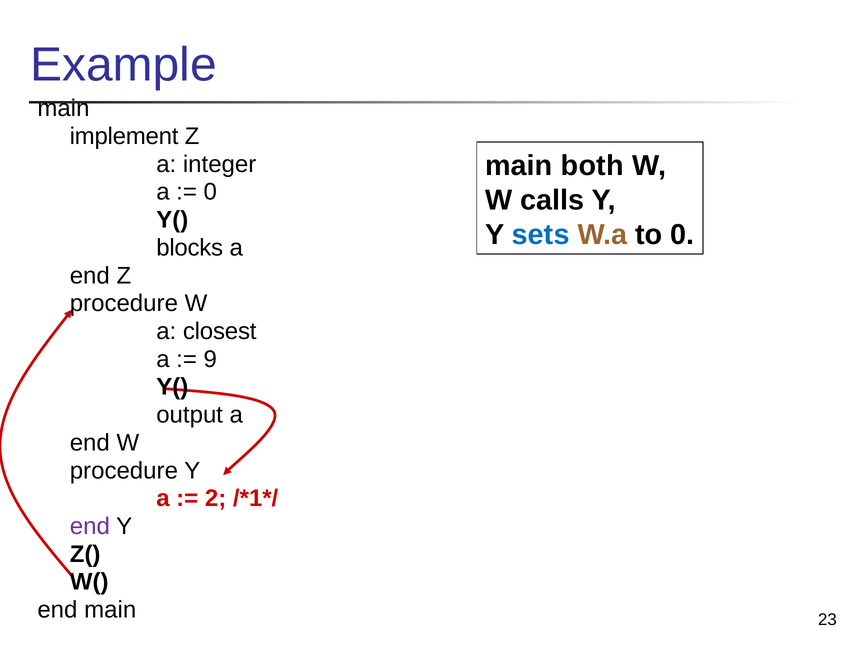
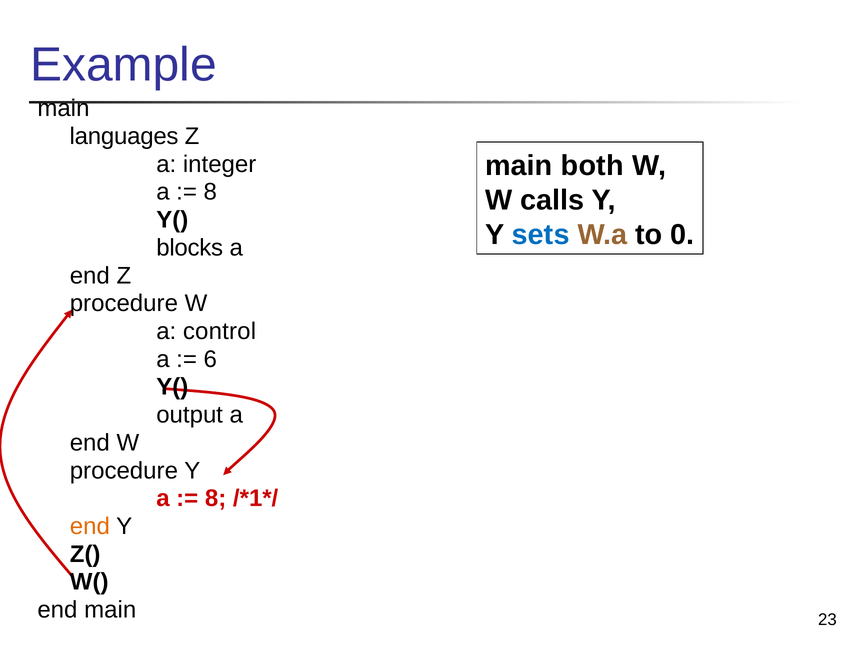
implement: implement -> languages
0 at (210, 192): 0 -> 8
closest: closest -> control
9: 9 -> 6
2 at (216, 498): 2 -> 8
end at (90, 526) colour: purple -> orange
